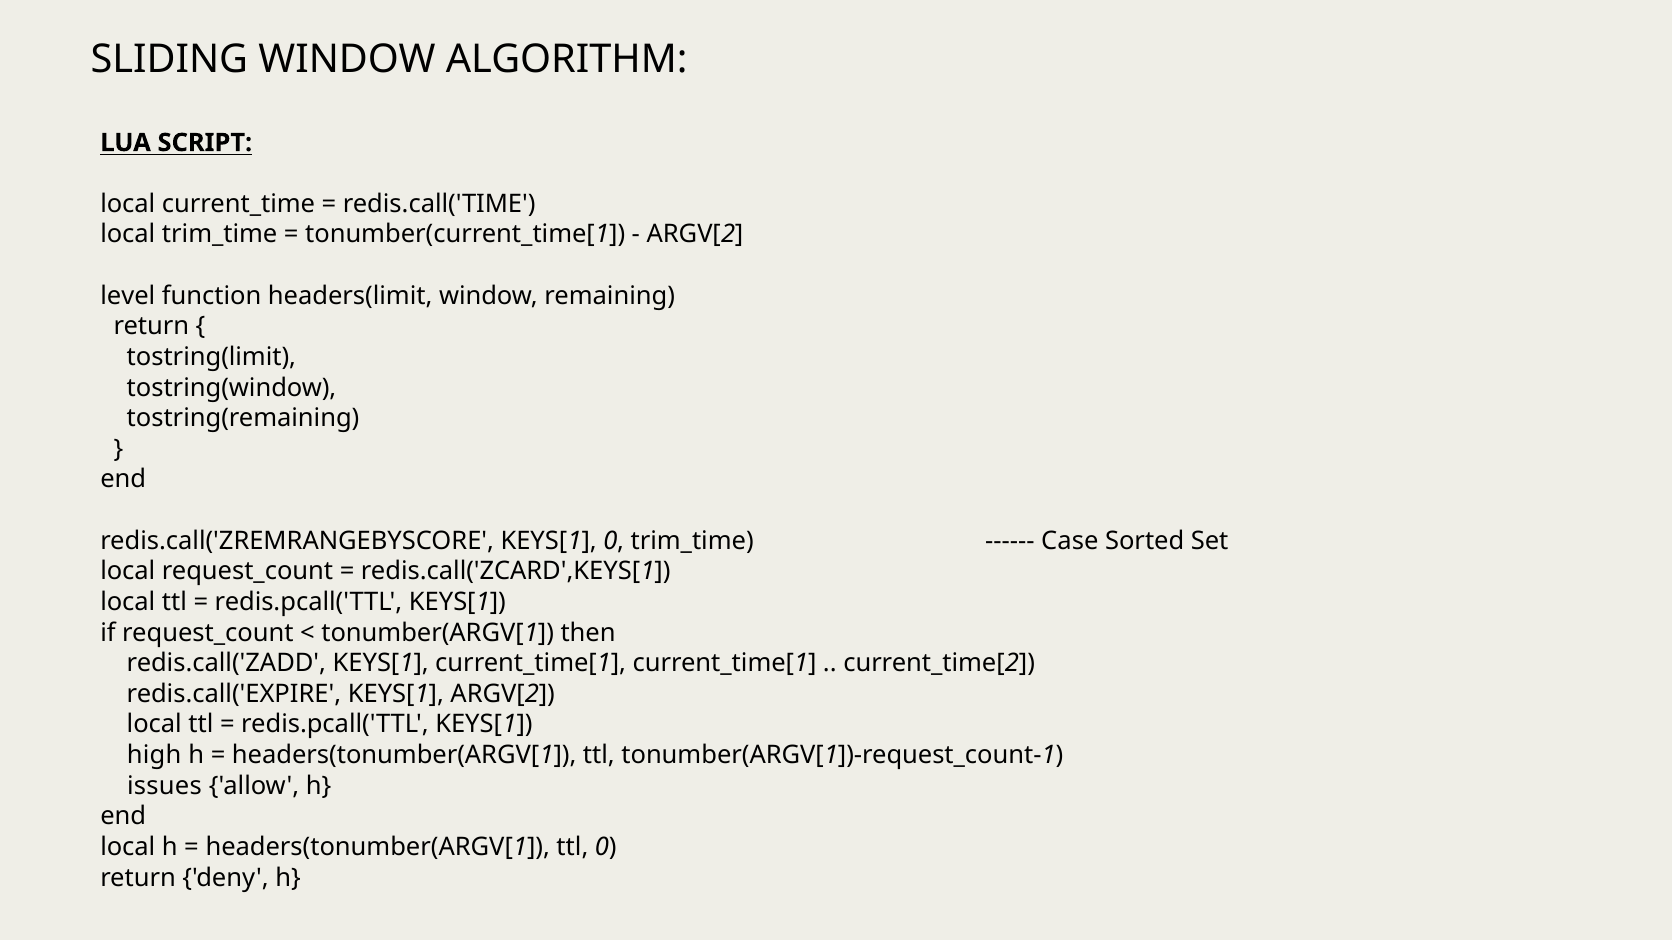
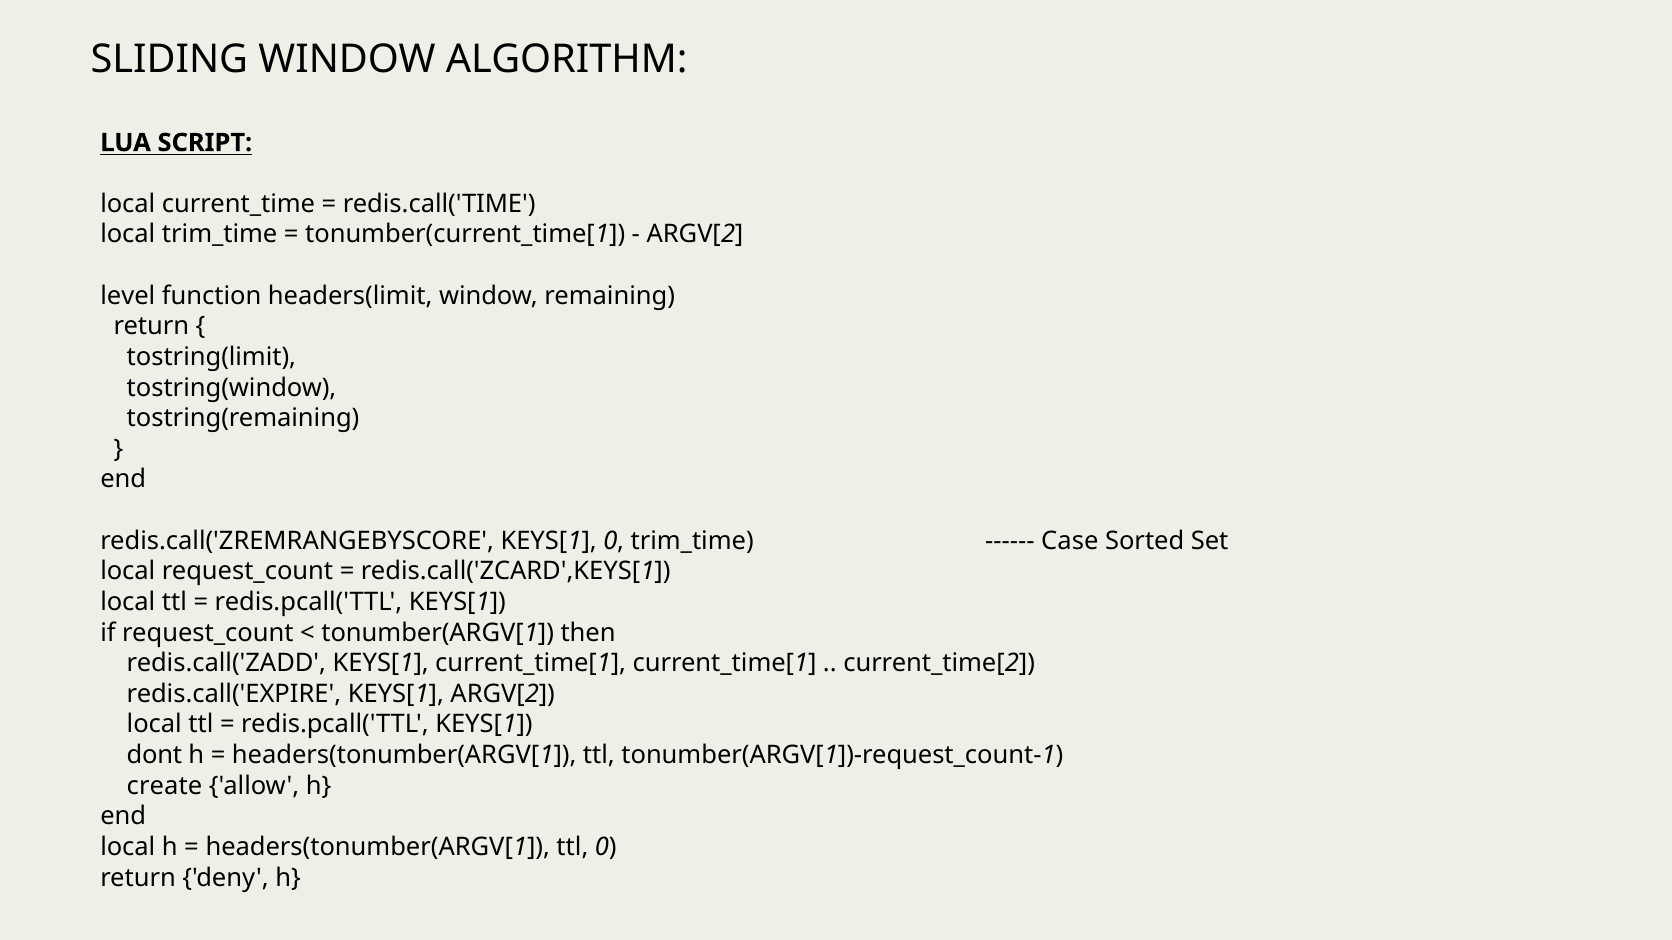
high: high -> dont
issues: issues -> create
